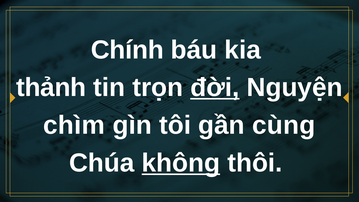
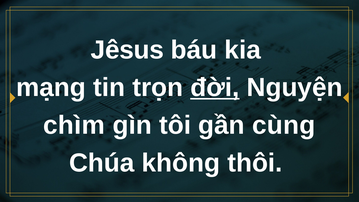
Chính: Chính -> Jêsus
thảnh: thảnh -> mạng
không underline: present -> none
